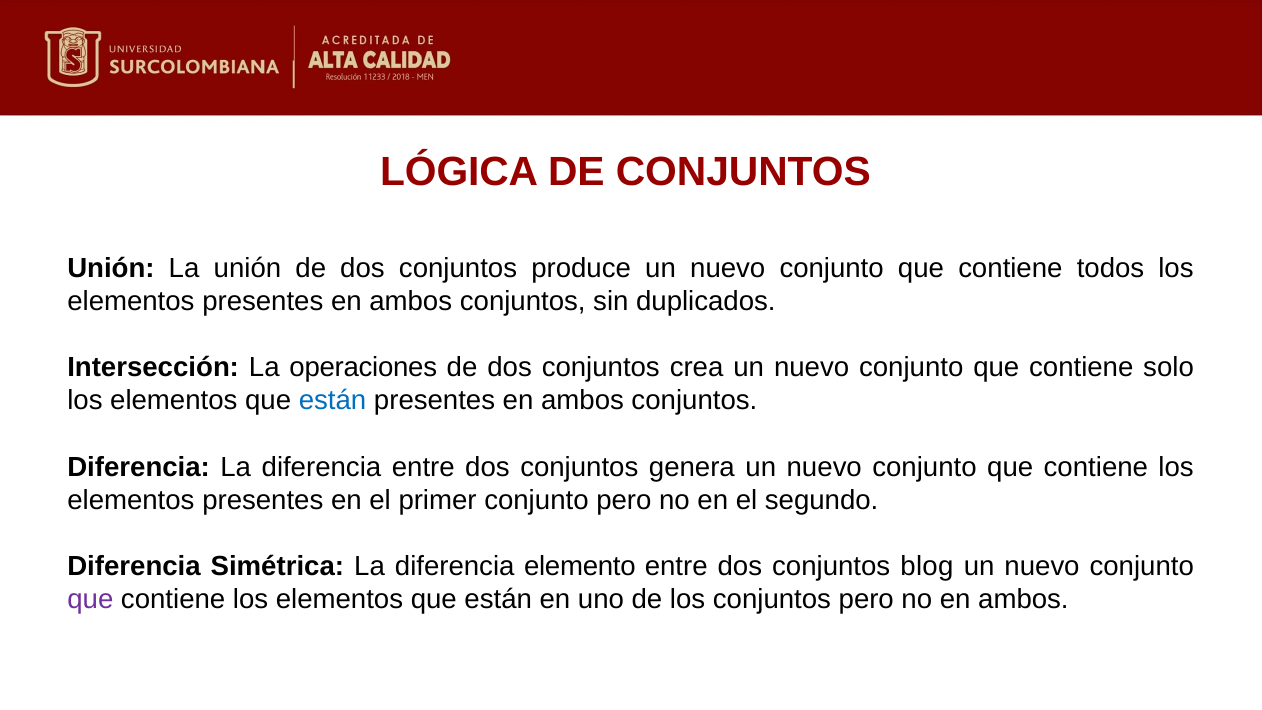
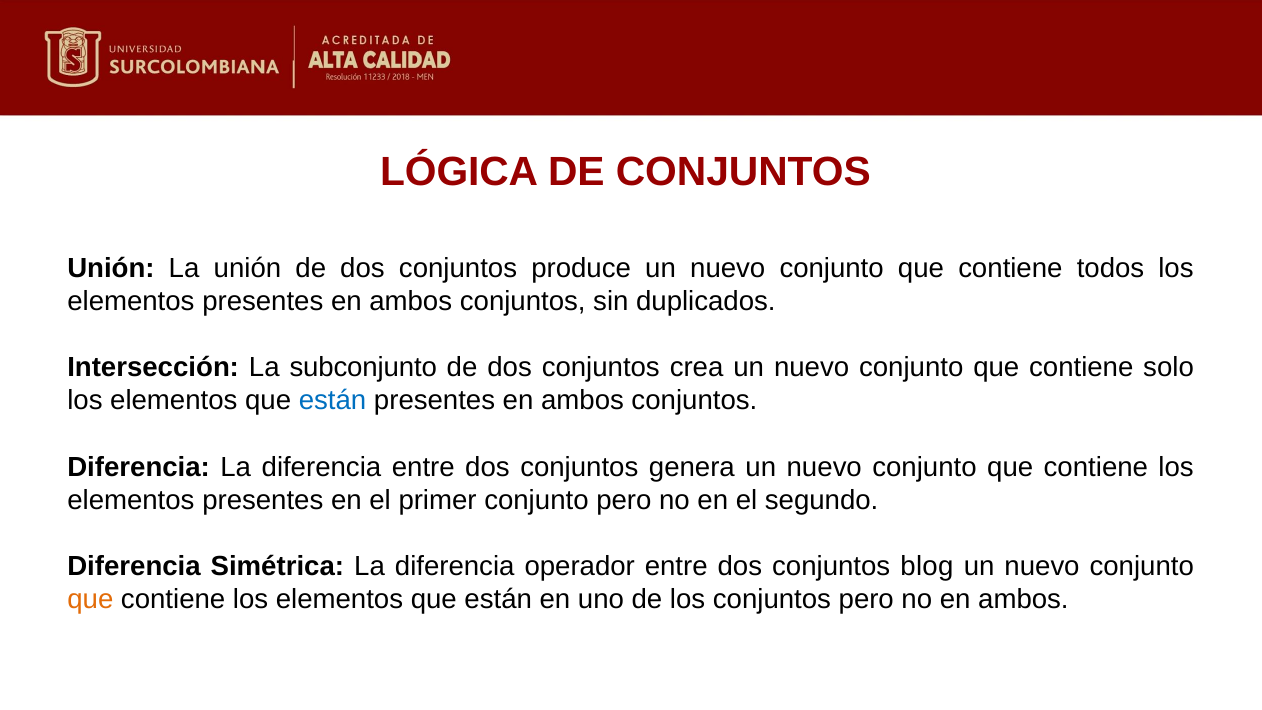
operaciones: operaciones -> subconjunto
elemento: elemento -> operador
que at (90, 599) colour: purple -> orange
